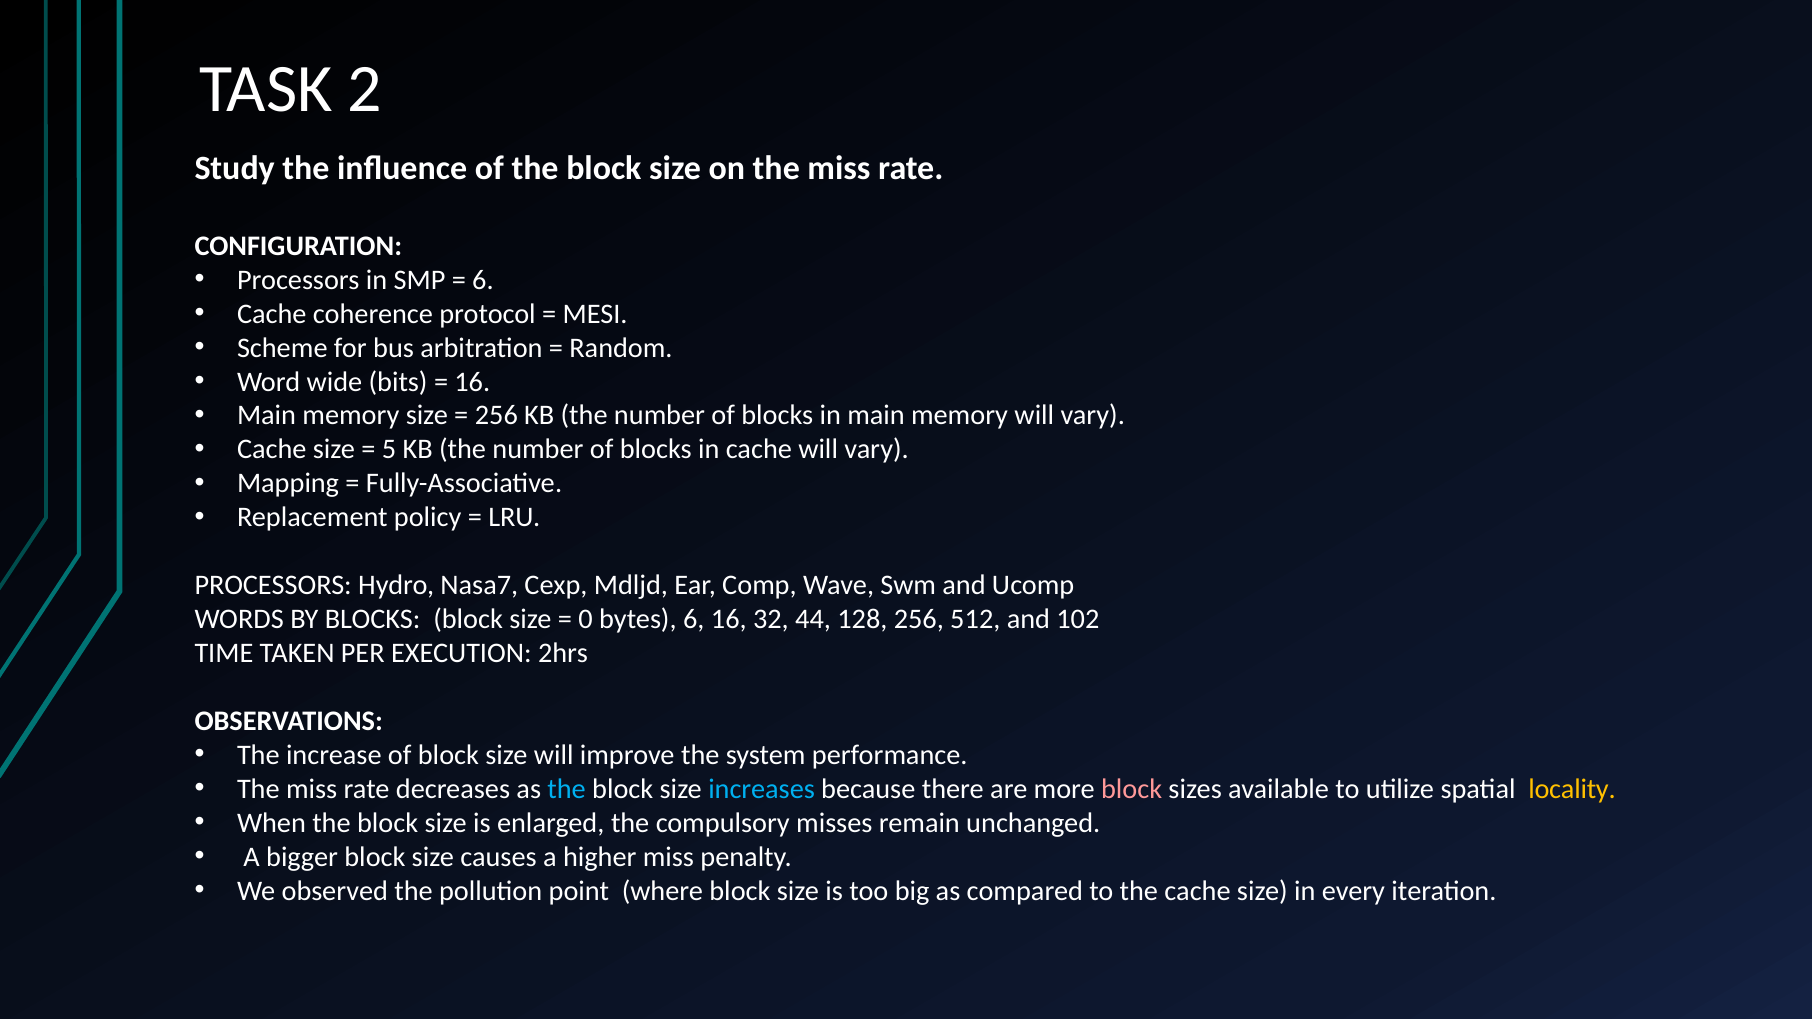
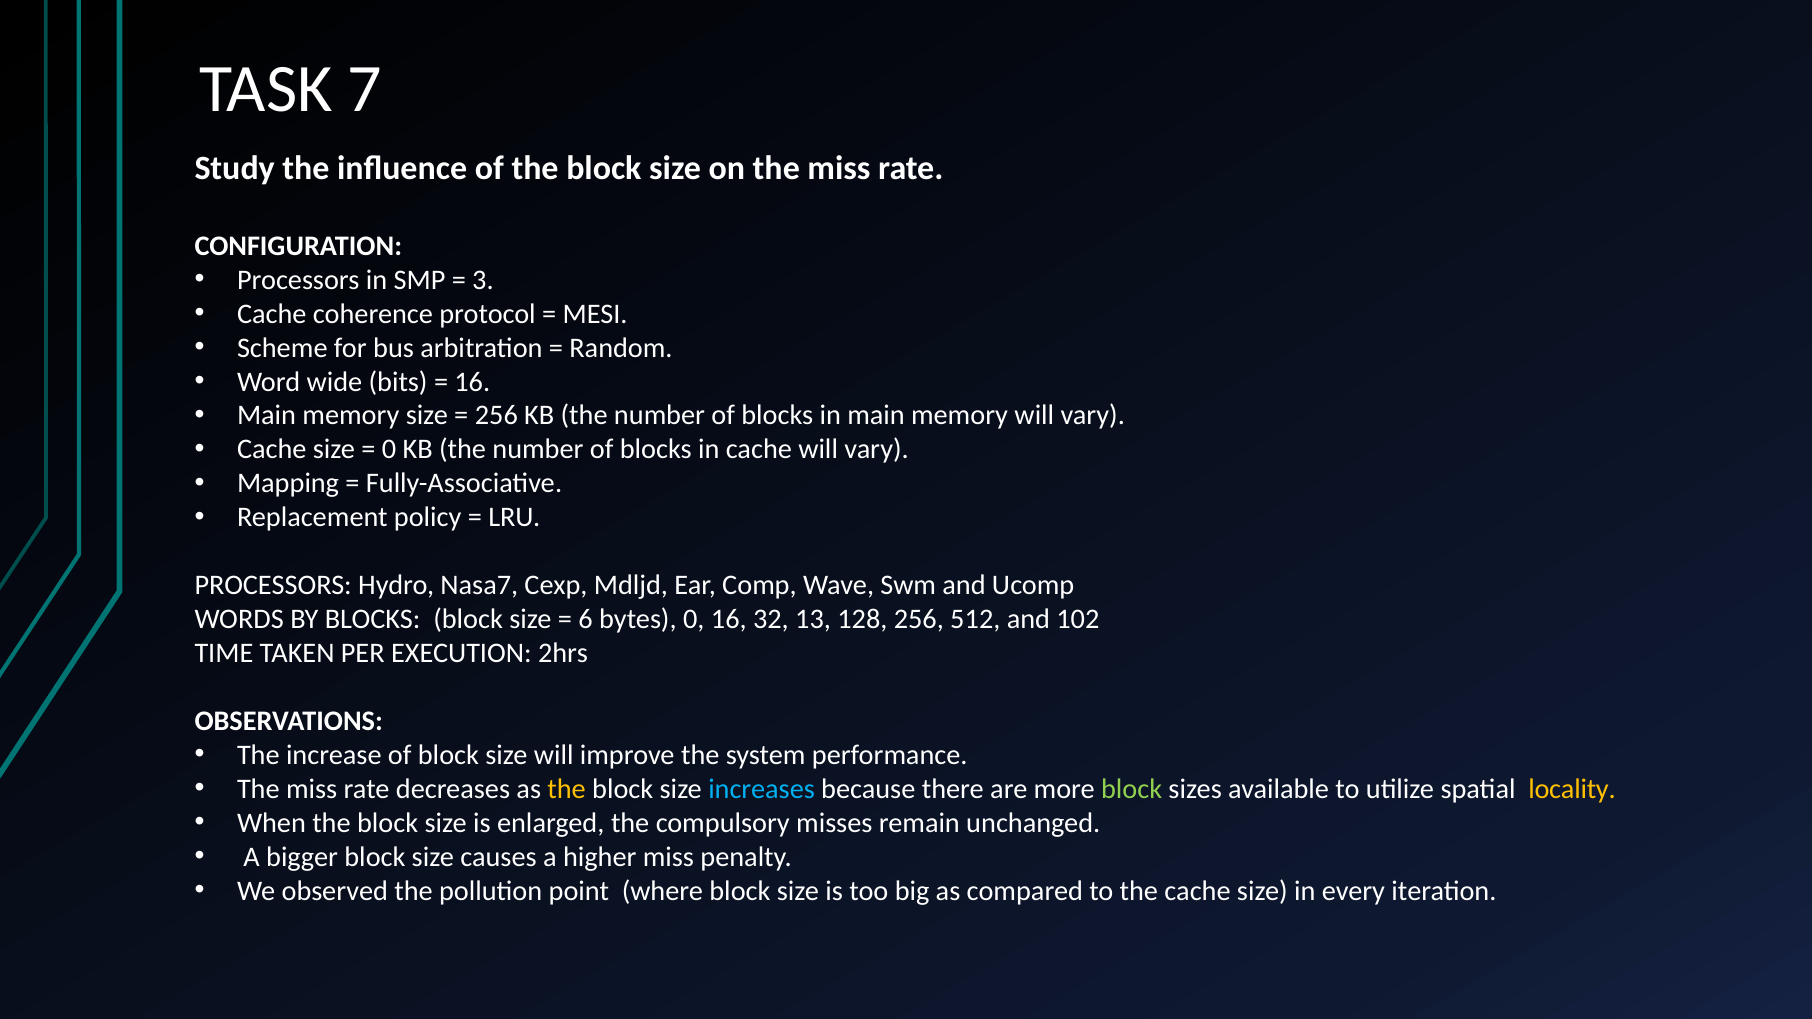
2: 2 -> 7
6 at (483, 280): 6 -> 3
5 at (389, 450): 5 -> 0
0: 0 -> 6
bytes 6: 6 -> 0
44: 44 -> 13
the at (567, 790) colour: light blue -> yellow
block at (1132, 790) colour: pink -> light green
